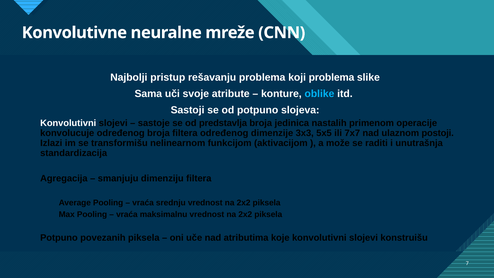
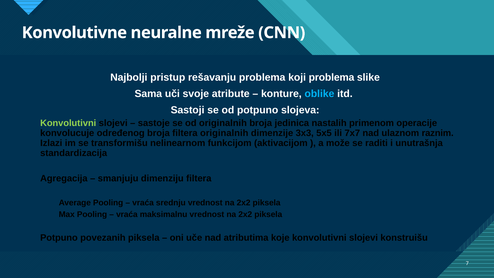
Konvolutivni at (68, 123) colour: white -> light green
od predstavlja: predstavlja -> originalnih
filtera određenog: određenog -> originalnih
postoji: postoji -> raznim
